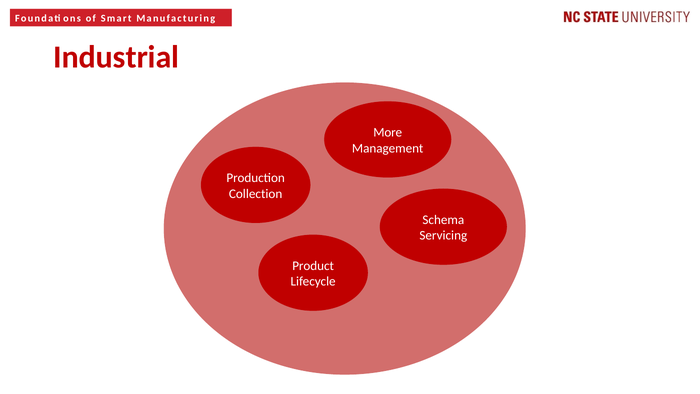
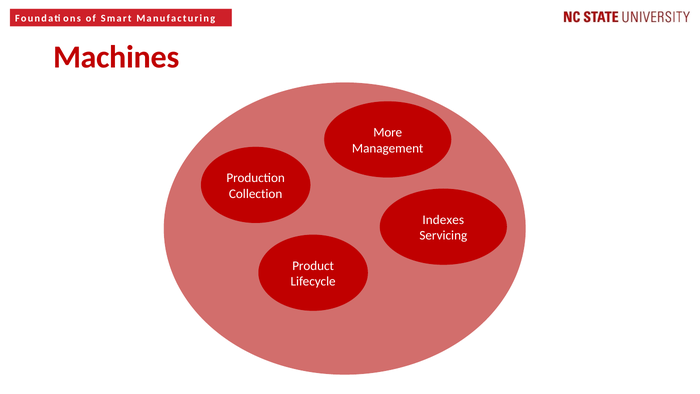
Industrial: Industrial -> Machines
Schema: Schema -> Indexes
